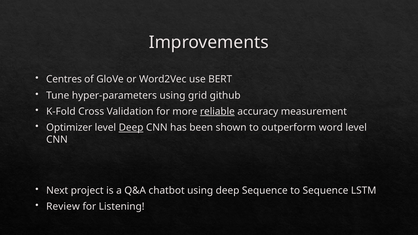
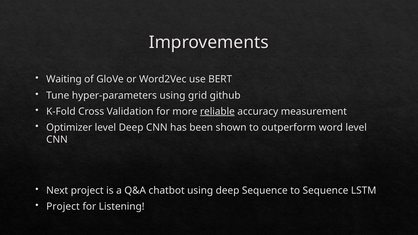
Centres: Centres -> Waiting
Deep at (131, 128) underline: present -> none
Review at (63, 207): Review -> Project
